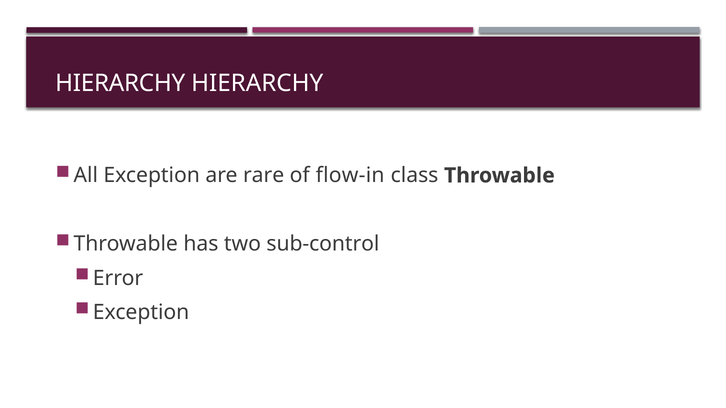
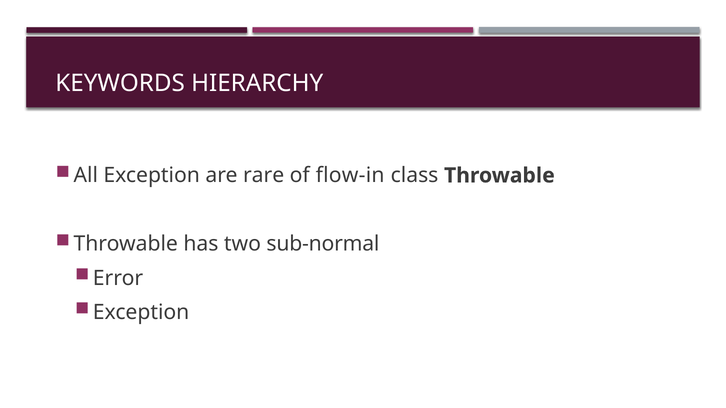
HIERARCHY at (120, 84): HIERARCHY -> KEYWORDS
sub-control: sub-control -> sub-normal
